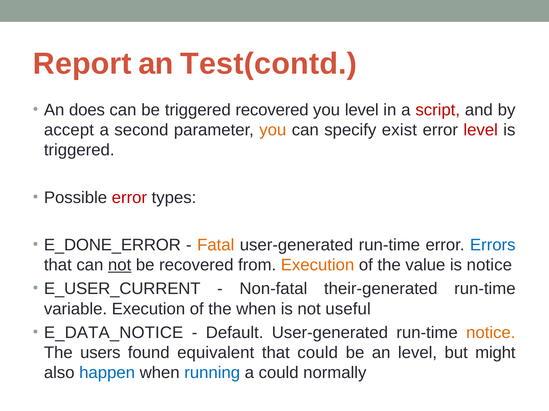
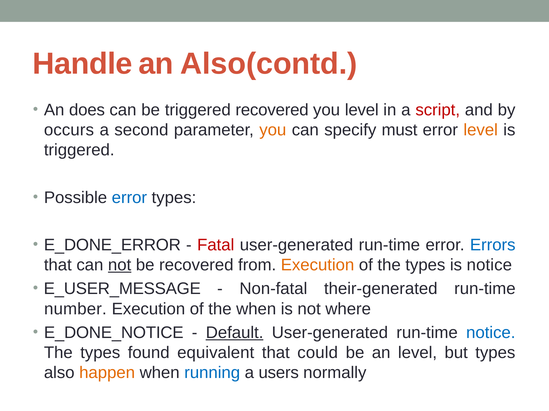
Report: Report -> Handle
Test(contd: Test(contd -> Also(contd
accept: accept -> occurs
exist: exist -> must
level at (481, 130) colour: red -> orange
error at (129, 198) colour: red -> blue
Fatal colour: orange -> red
of the value: value -> types
E_USER_CURRENT: E_USER_CURRENT -> E_USER_MESSAGE
variable: variable -> number
useful: useful -> where
E_DATA_NOTICE: E_DATA_NOTICE -> E_DONE_NOTICE
Default underline: none -> present
notice at (491, 333) colour: orange -> blue
users at (100, 353): users -> types
but might: might -> types
happen colour: blue -> orange
a could: could -> users
